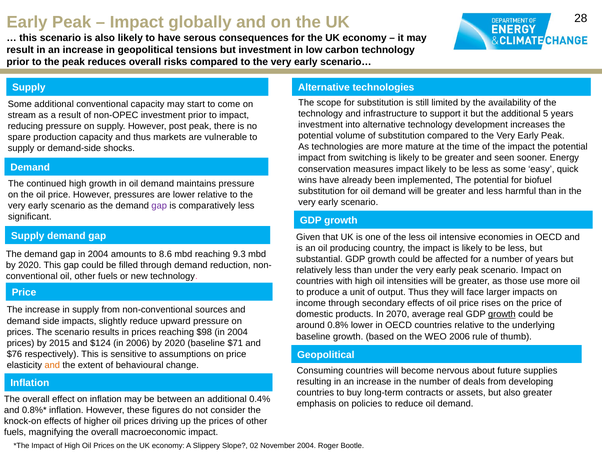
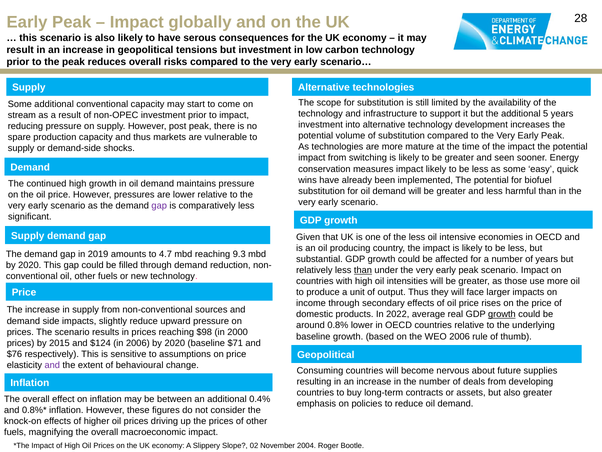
gap in 2004: 2004 -> 2019
8.6: 8.6 -> 4.7
than at (363, 270) underline: none -> present
2070: 2070 -> 2022
$98 in 2004: 2004 -> 2000
and at (52, 365) colour: orange -> purple
